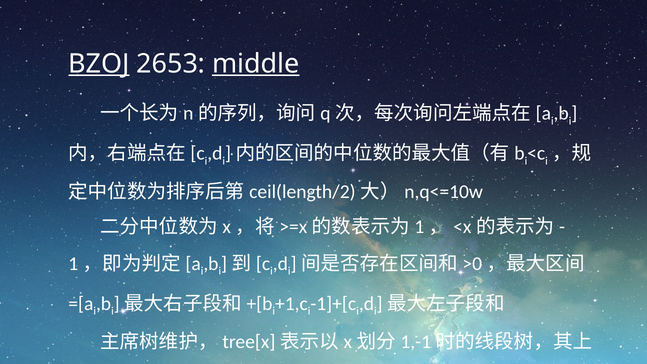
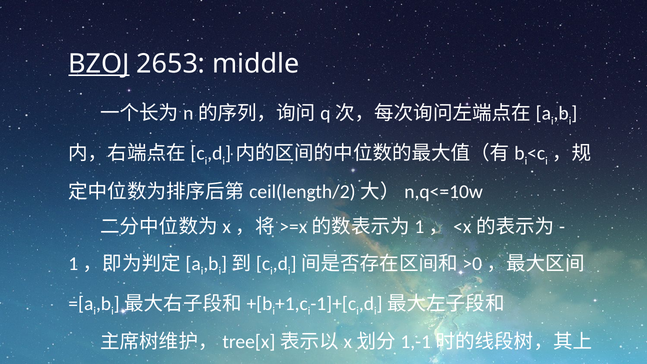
middle underline: present -> none
